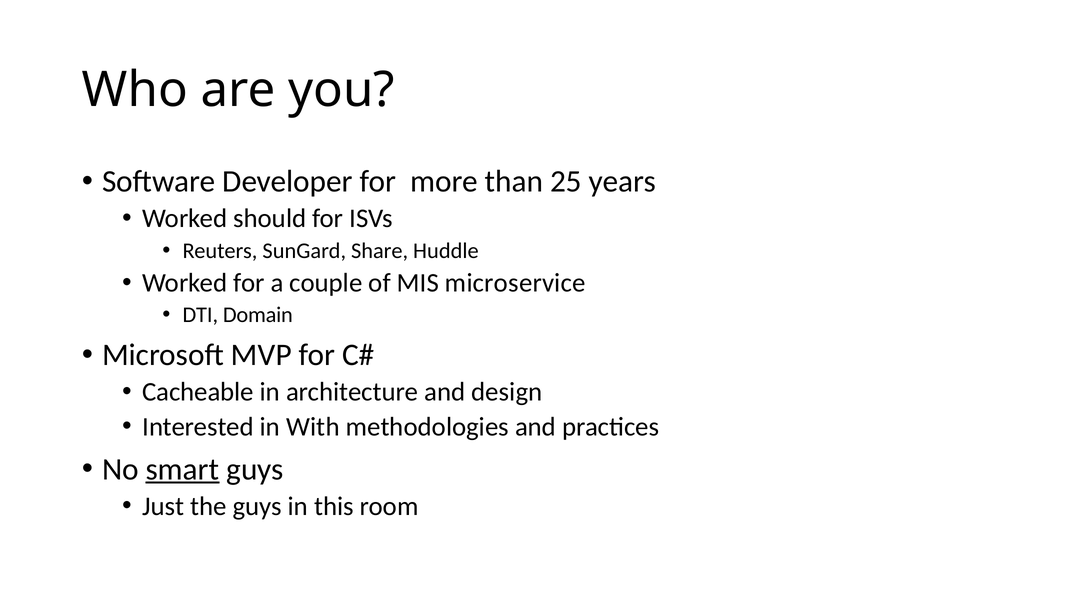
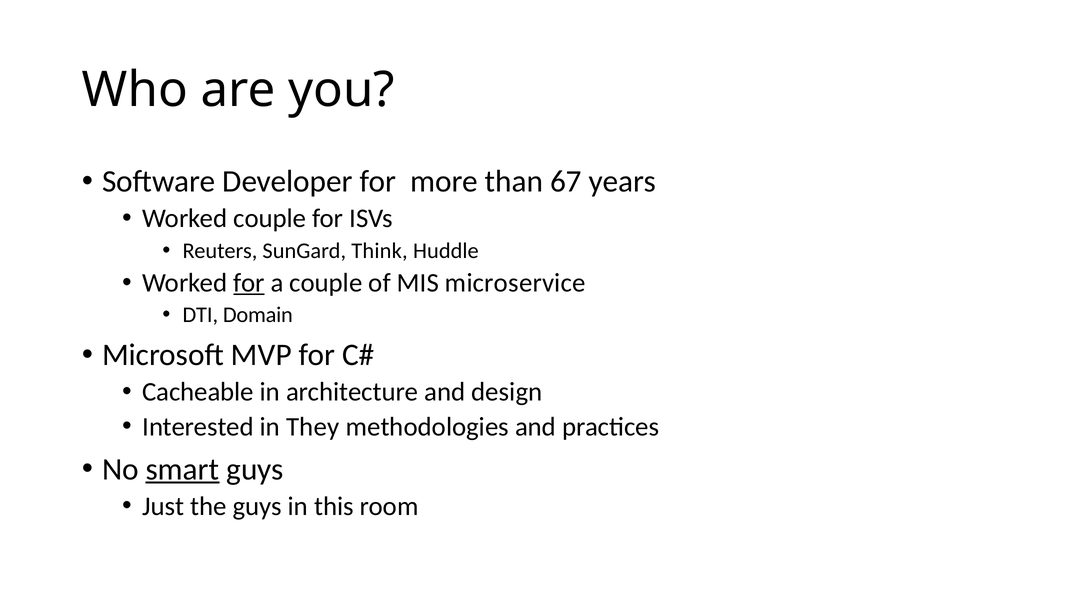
25: 25 -> 67
Worked should: should -> couple
Share: Share -> Think
for at (249, 283) underline: none -> present
With: With -> They
